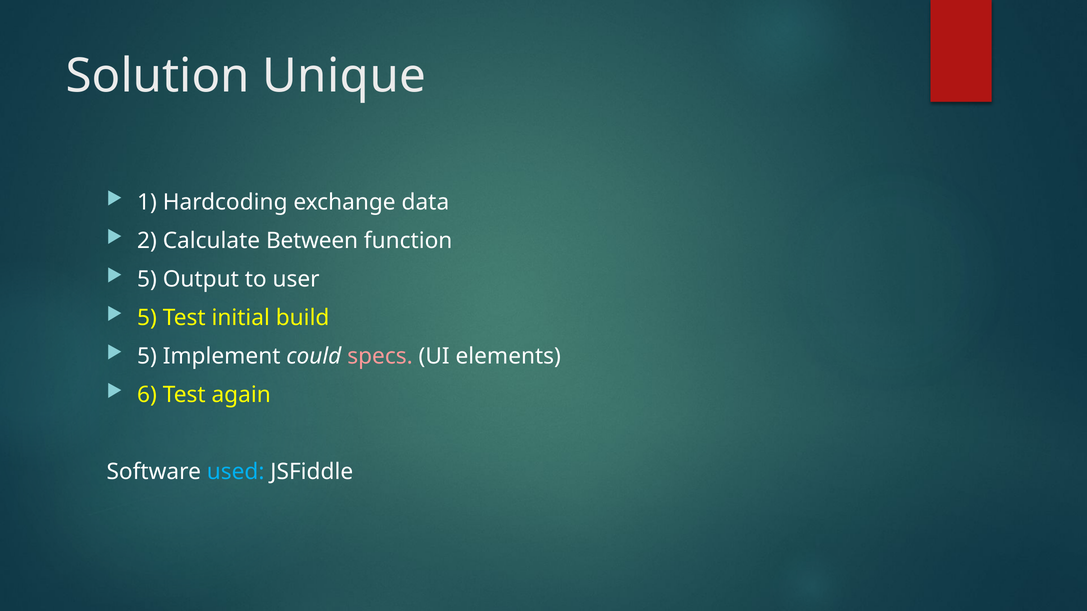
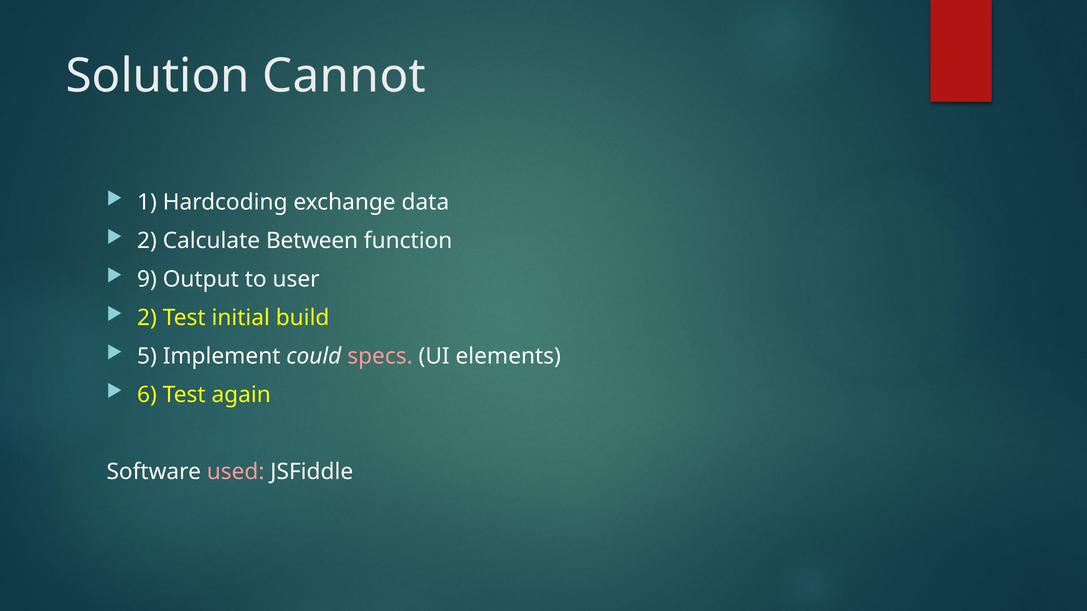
Unique: Unique -> Cannot
5 at (147, 279): 5 -> 9
5 at (147, 318): 5 -> 2
used colour: light blue -> pink
